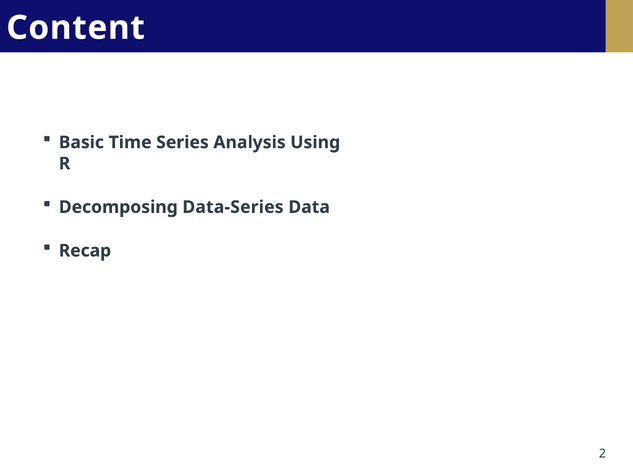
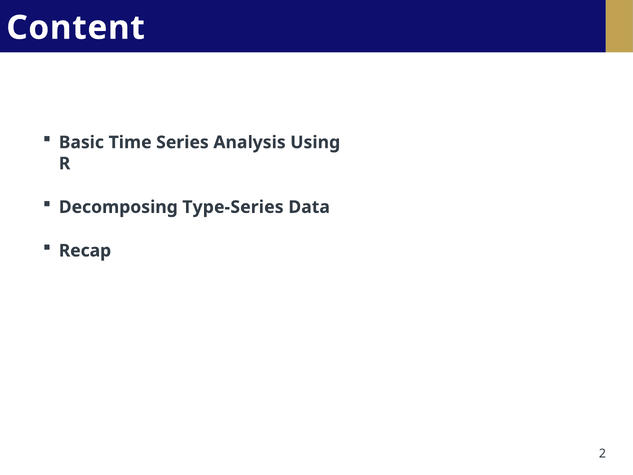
Data-Series: Data-Series -> Type-Series
